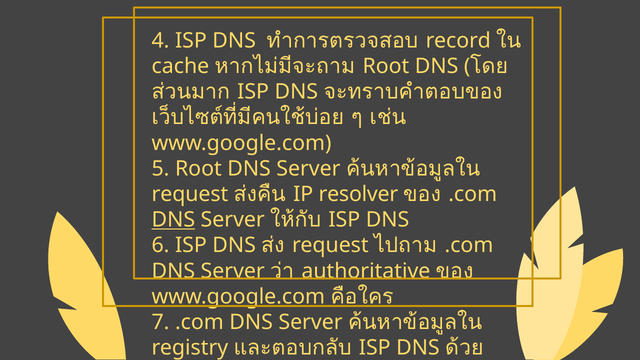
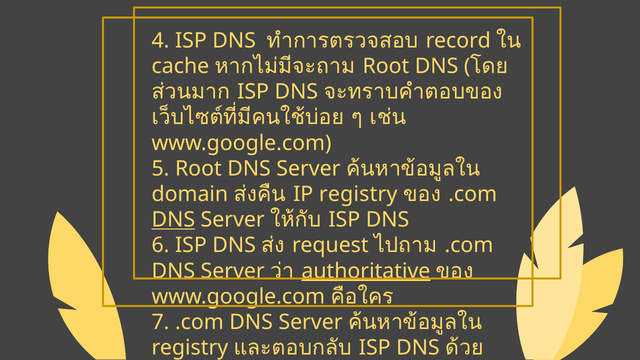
request at (190, 194): request -> domain
IP resolver: resolver -> registry
authoritative at (366, 271) underline: none -> present
